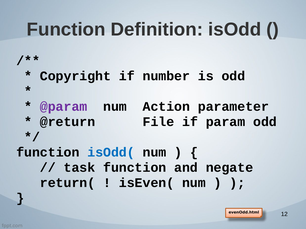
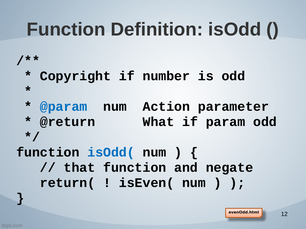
@param colour: purple -> blue
File: File -> What
task: task -> that
